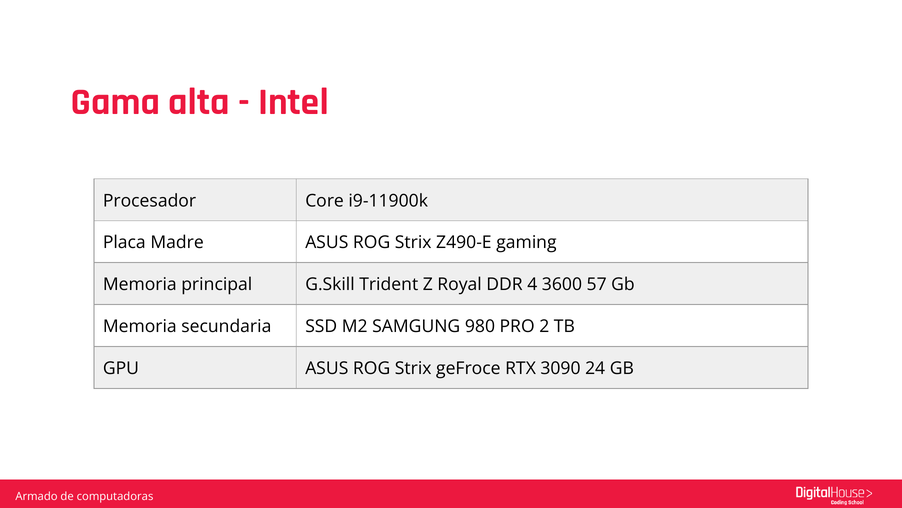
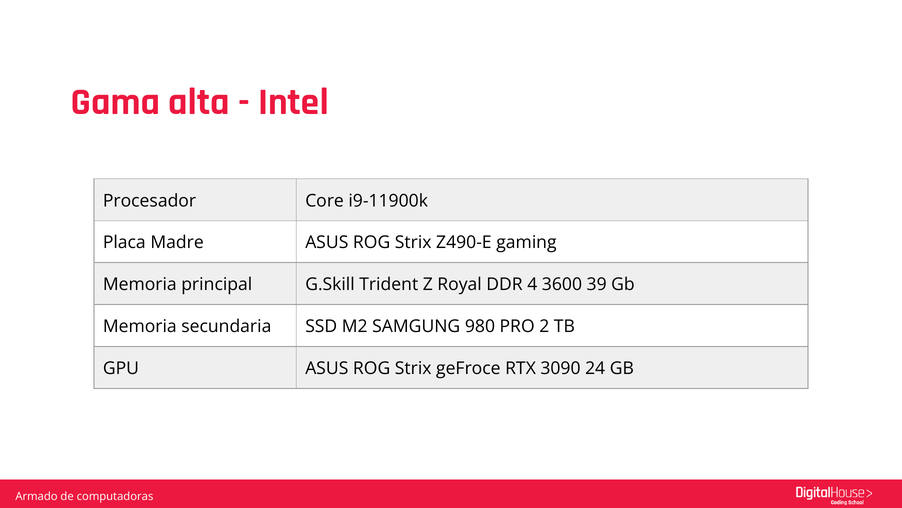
57: 57 -> 39
